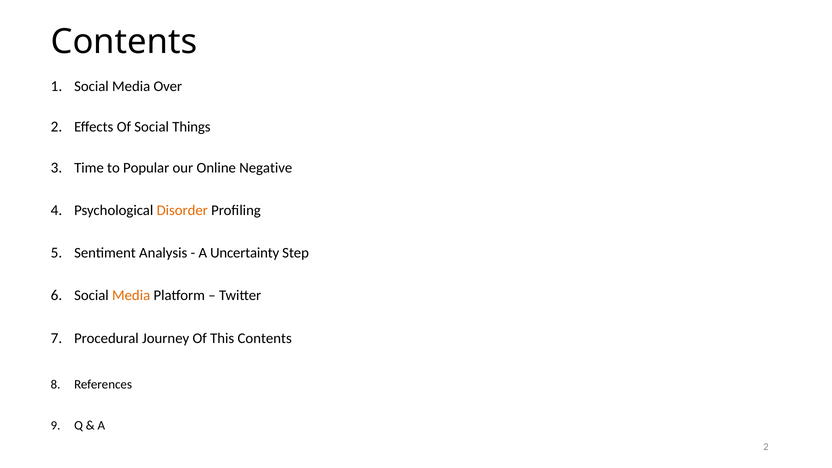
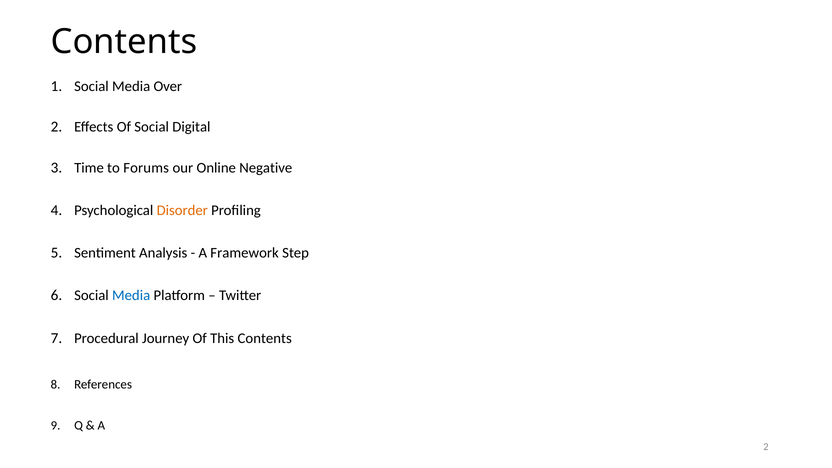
Things: Things -> Digital
Popular: Popular -> Forums
Uncertainty: Uncertainty -> Framework
Media at (131, 296) colour: orange -> blue
